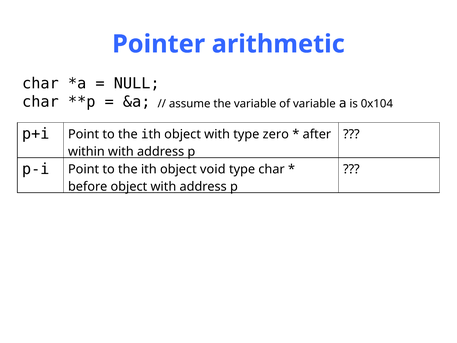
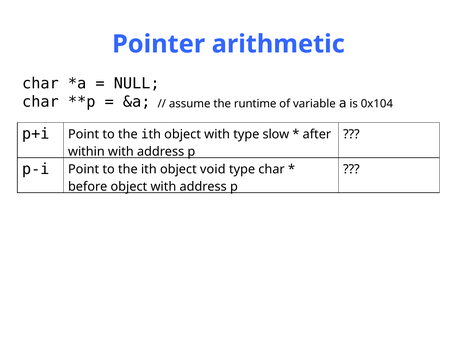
the variable: variable -> runtime
zero: zero -> slow
